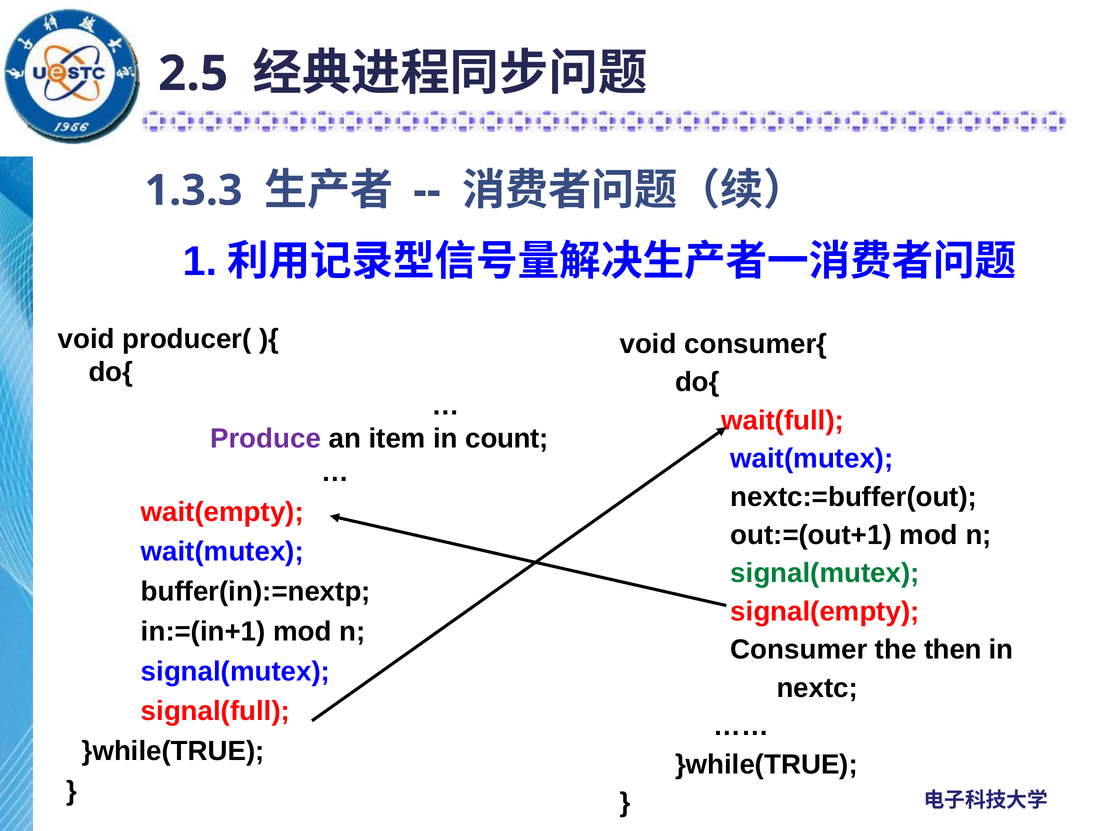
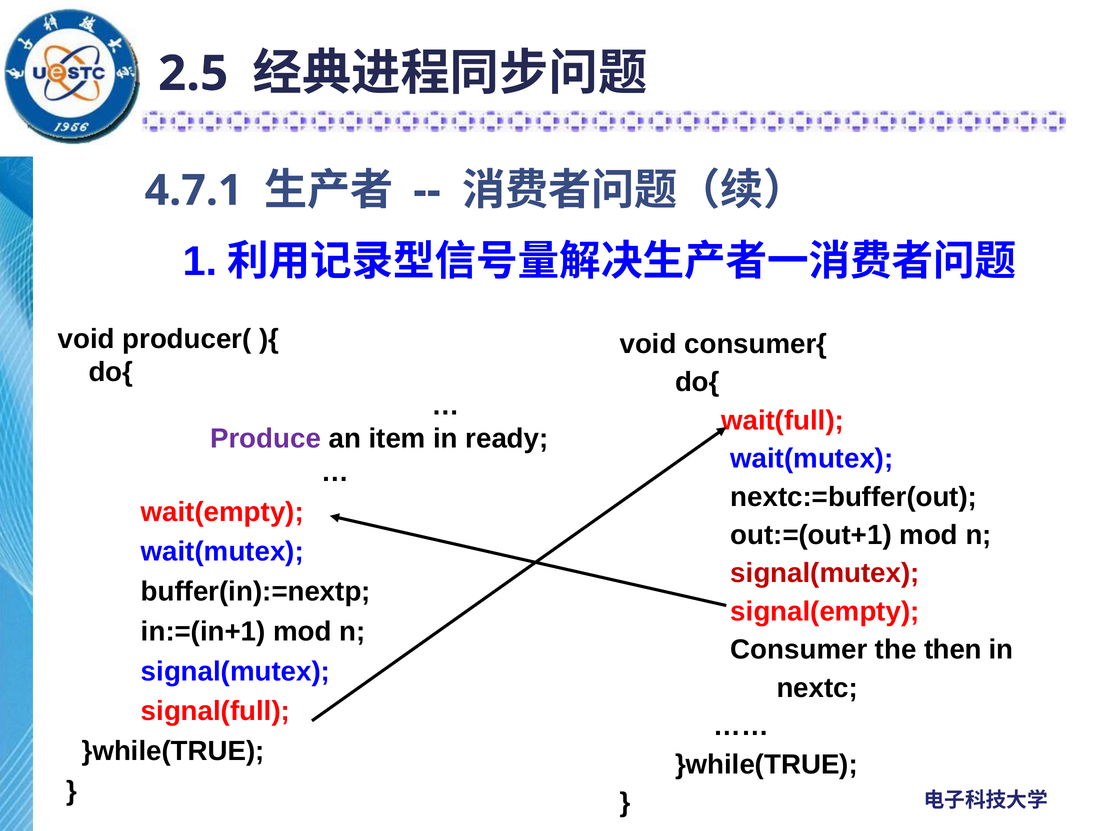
1.3.3: 1.3.3 -> 4.7.1
count: count -> ready
signal(mutex at (825, 573) colour: green -> red
